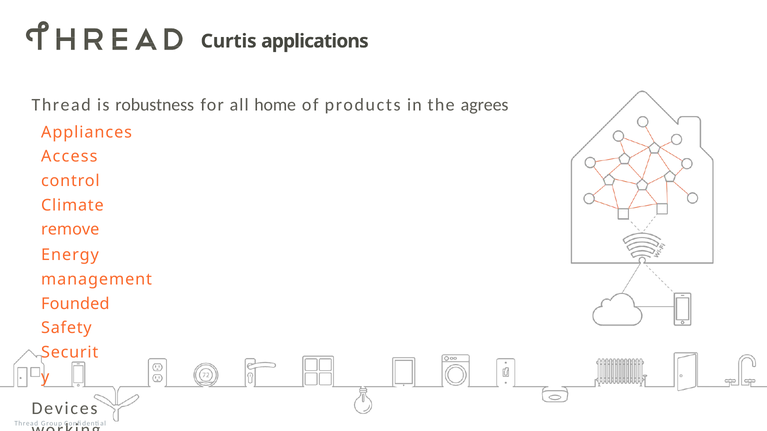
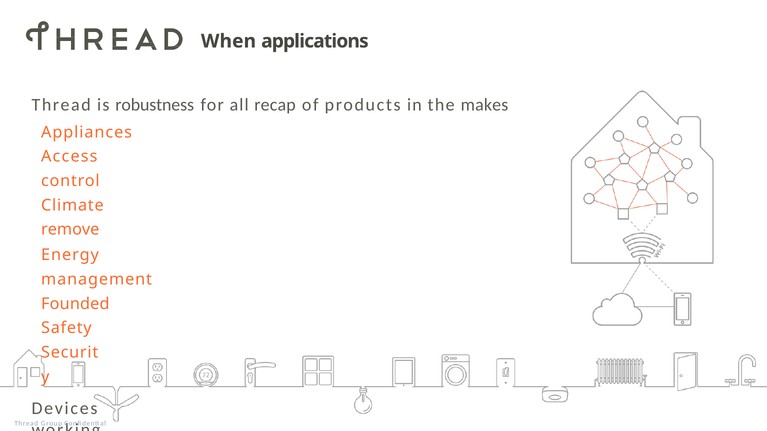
Curtis: Curtis -> When
home: home -> recap
agrees: agrees -> makes
